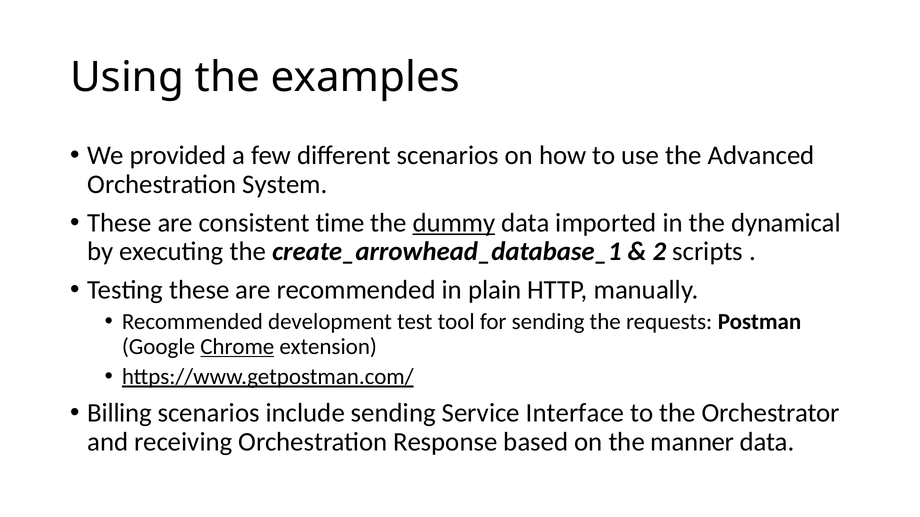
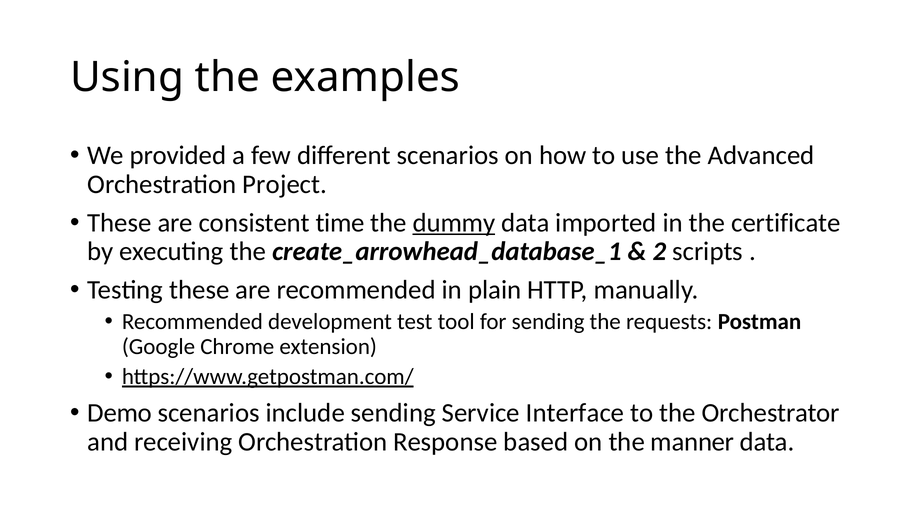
System: System -> Project
dynamical: dynamical -> certificate
Chrome underline: present -> none
Billing: Billing -> Demo
